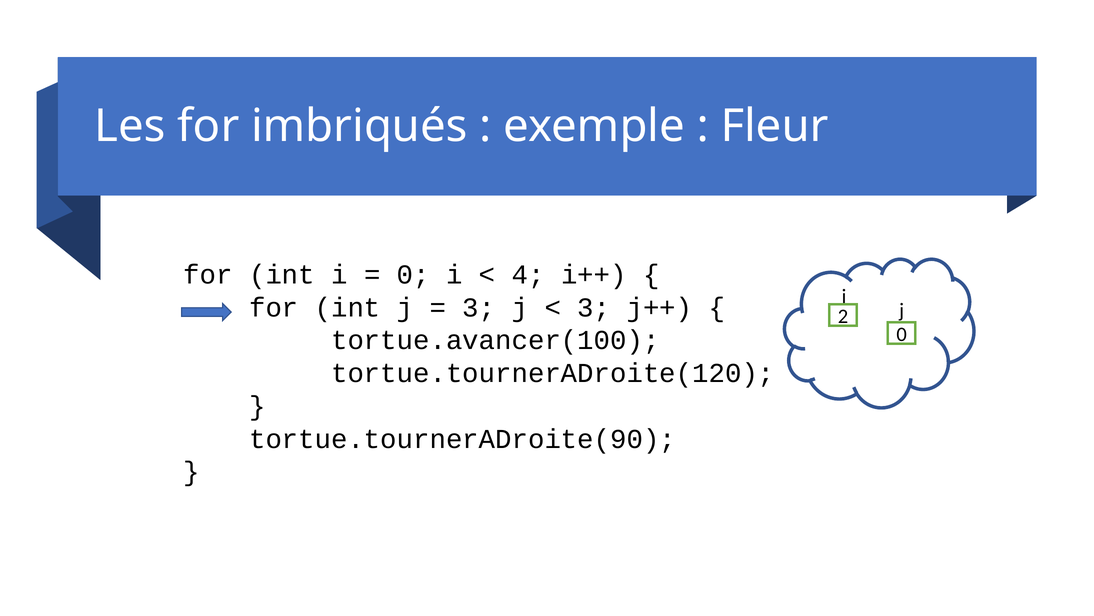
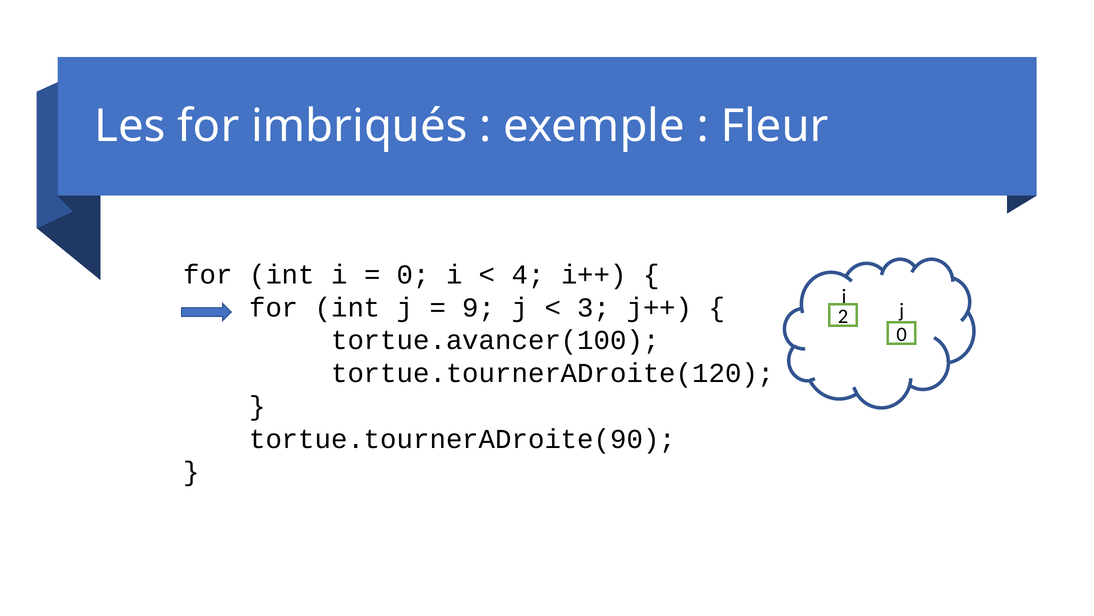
3 at (479, 307): 3 -> 9
